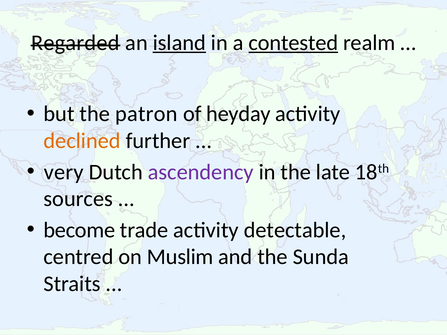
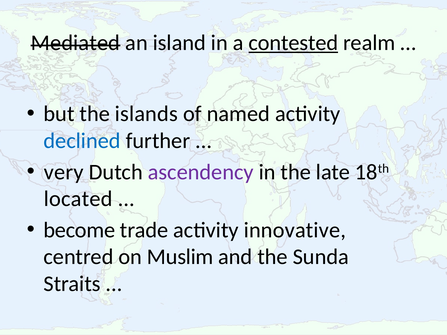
Regarded: Regarded -> Mediated
island underline: present -> none
patron: patron -> islands
heyday: heyday -> named
declined colour: orange -> blue
sources: sources -> located
detectable: detectable -> innovative
